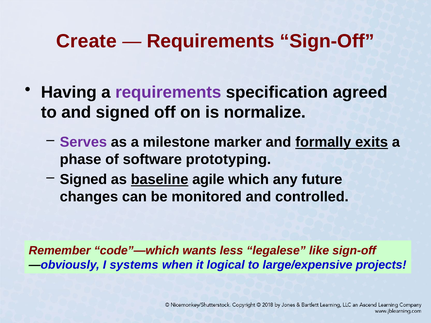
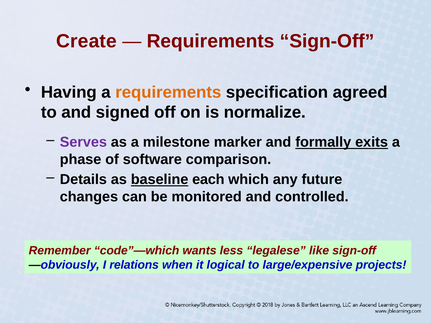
requirements at (168, 92) colour: purple -> orange
prototyping: prototyping -> comparison
Signed at (83, 180): Signed -> Details
agile: agile -> each
systems: systems -> relations
